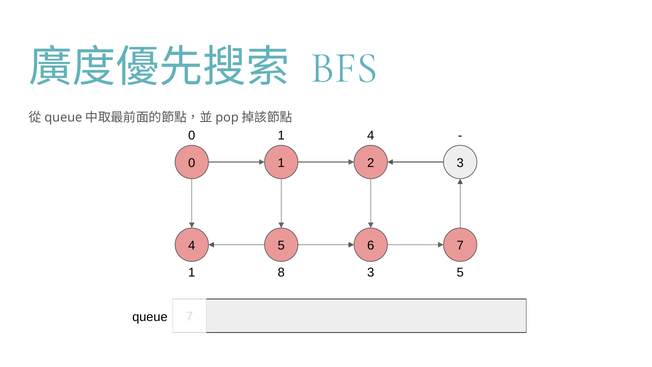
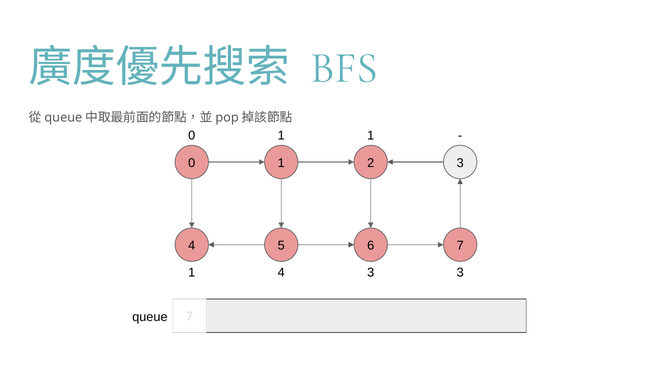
4 at (371, 136): 4 -> 1
8 at (281, 273): 8 -> 4
3 5: 5 -> 3
